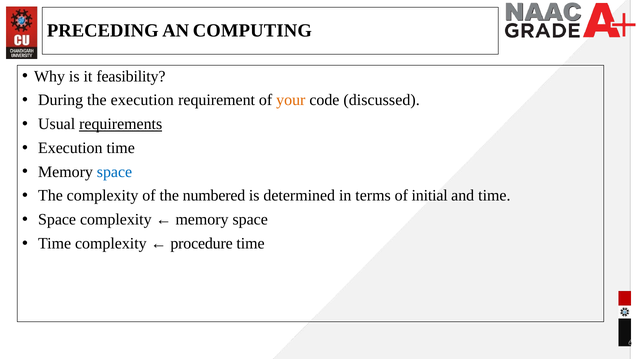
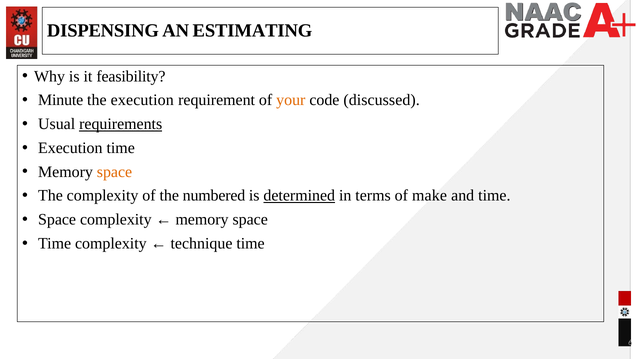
PRECEDING: PRECEDING -> DISPENSING
COMPUTING: COMPUTING -> ESTIMATING
During: During -> Minute
space at (114, 171) colour: blue -> orange
determined underline: none -> present
initial: initial -> make
procedure: procedure -> technique
